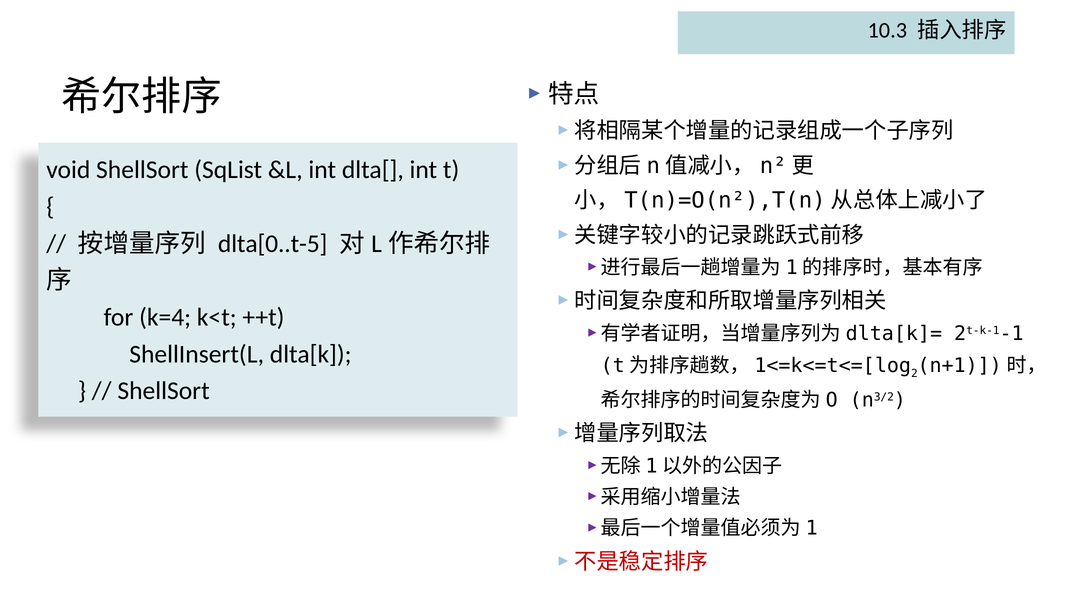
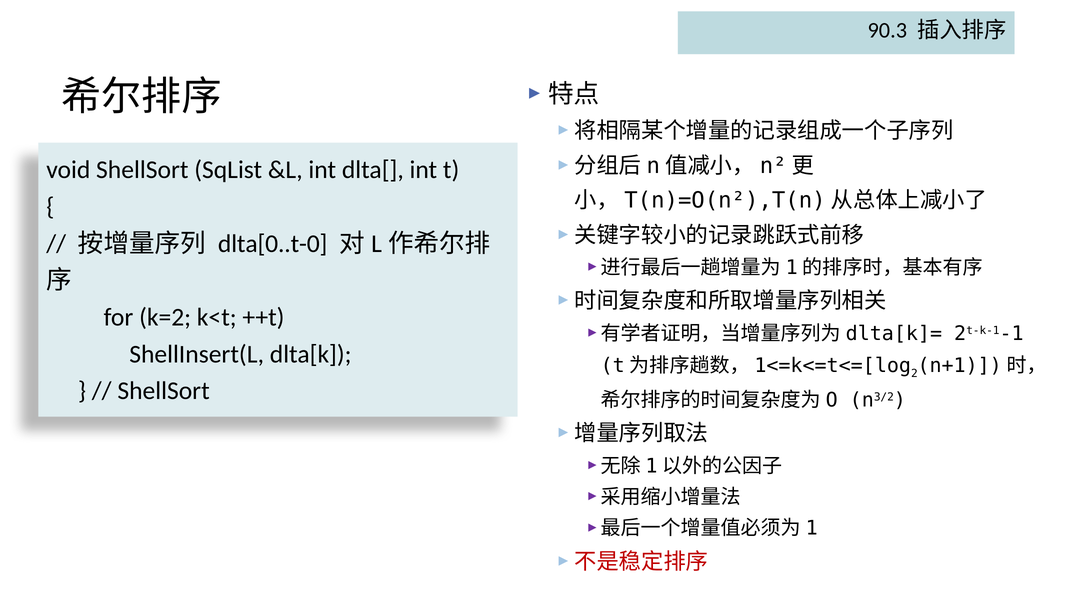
10.3: 10.3 -> 90.3
dlta[0..t-5: dlta[0..t-5 -> dlta[0..t-0
k=4: k=4 -> k=2
